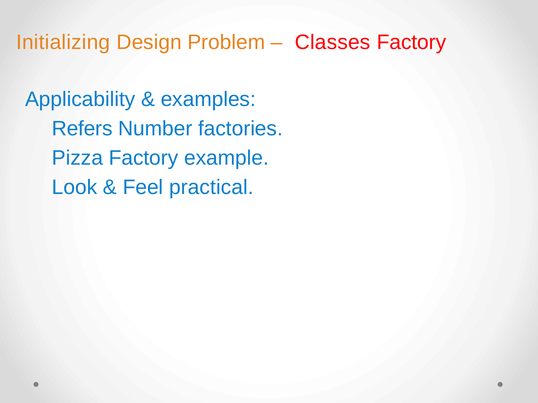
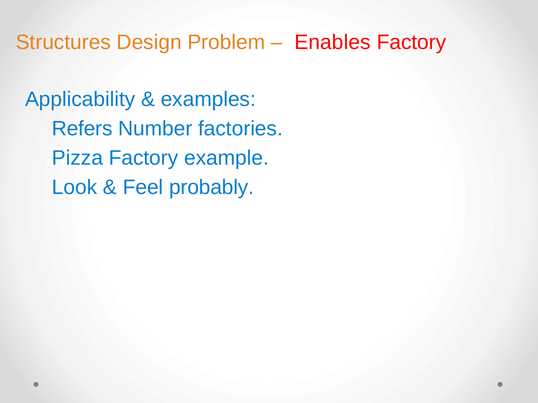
Initializing: Initializing -> Structures
Classes: Classes -> Enables
practical: practical -> probably
